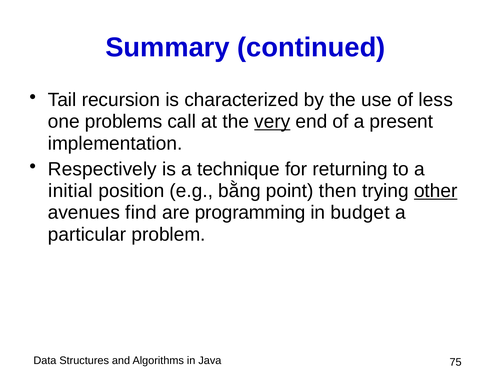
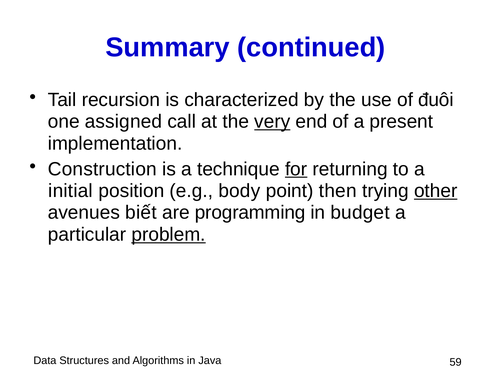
less: less -> đuôi
problems: problems -> assigned
Respectively: Respectively -> Construction
for underline: none -> present
bằng: bằng -> body
find: find -> biết
problem underline: none -> present
75: 75 -> 59
